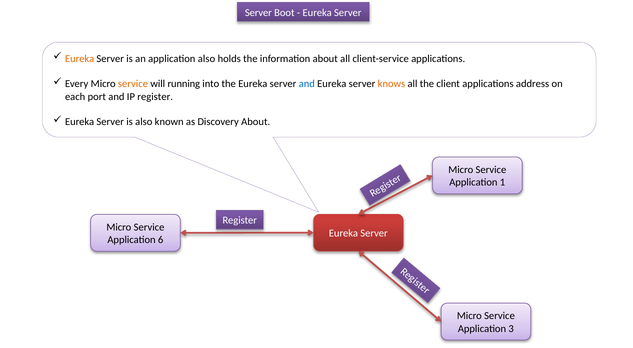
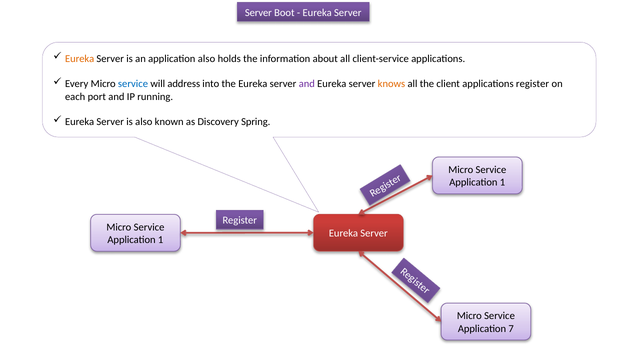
service at (133, 84) colour: orange -> blue
running: running -> address
and at (307, 84) colour: blue -> purple
applications address: address -> register
IP register: register -> running
Discovery About: About -> Spring
6 at (161, 240): 6 -> 1
3: 3 -> 7
